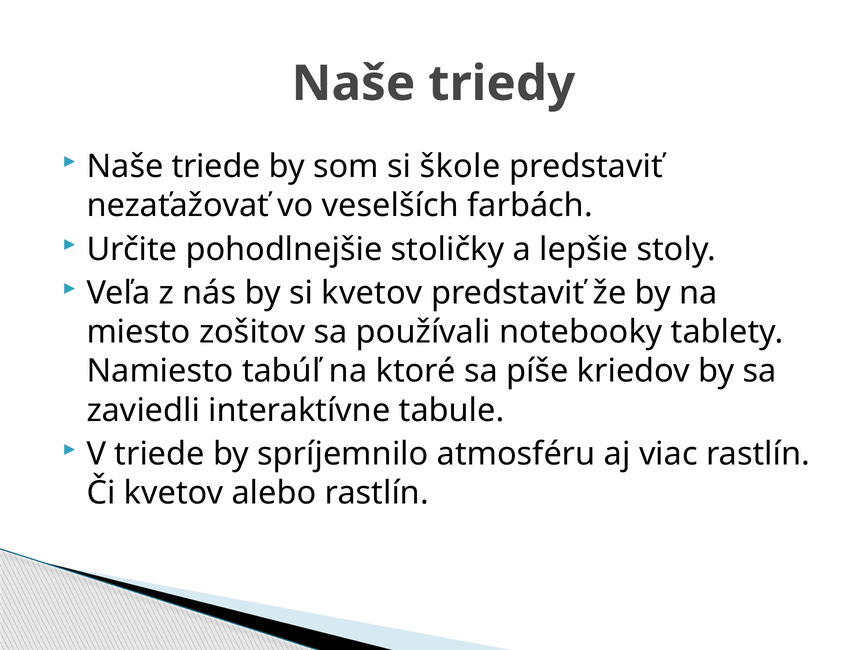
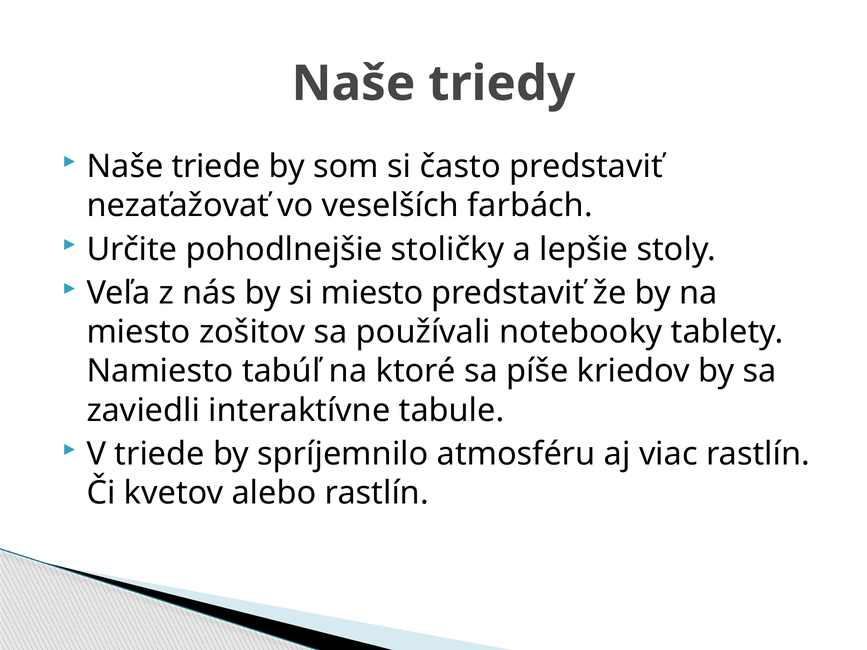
škole: škole -> často
si kvetov: kvetov -> miesto
